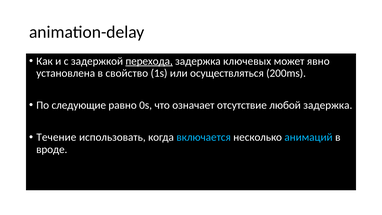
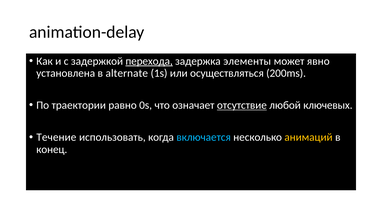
ключевых: ключевых -> элементы
свойство: свойство -> alternate
следующие: следующие -> траектории
отсутствие underline: none -> present
любой задержка: задержка -> ключевых
анимаций colour: light blue -> yellow
вроде: вроде -> конец
